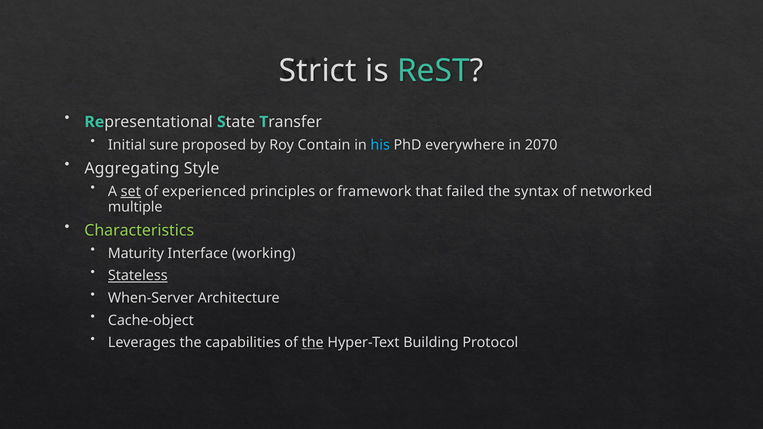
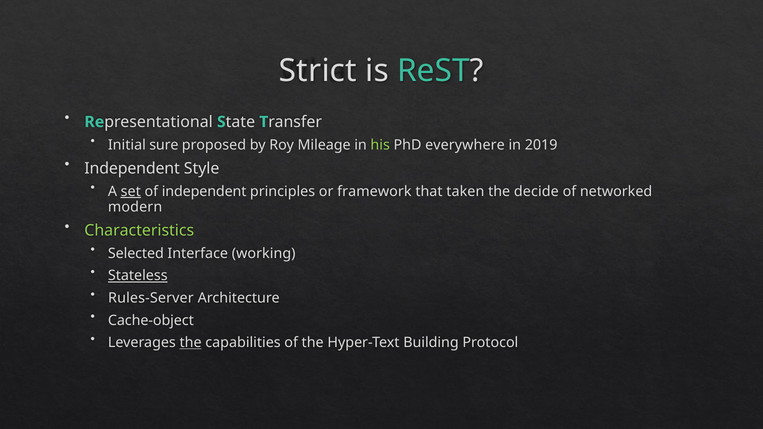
Contain: Contain -> Mileage
his colour: light blue -> light green
2070: 2070 -> 2019
Aggregating at (132, 169): Aggregating -> Independent
of experienced: experienced -> independent
failed: failed -> taken
syntax: syntax -> decide
multiple: multiple -> modern
Maturity: Maturity -> Selected
When-Server: When-Server -> Rules-Server
the at (191, 343) underline: none -> present
the at (313, 343) underline: present -> none
